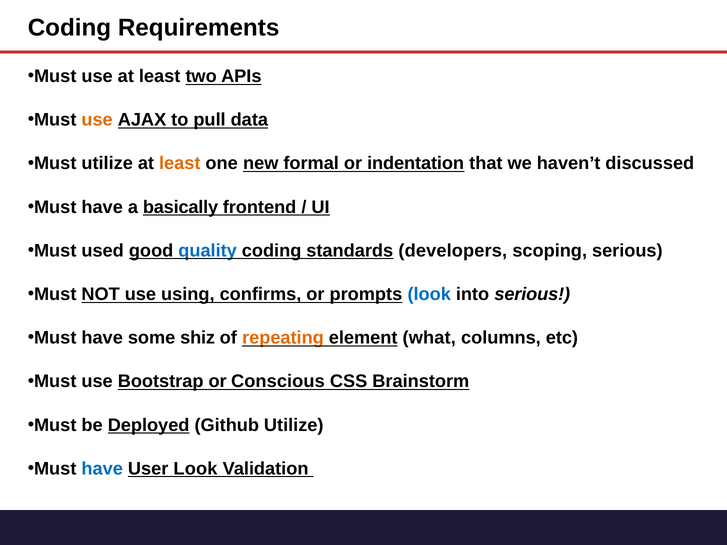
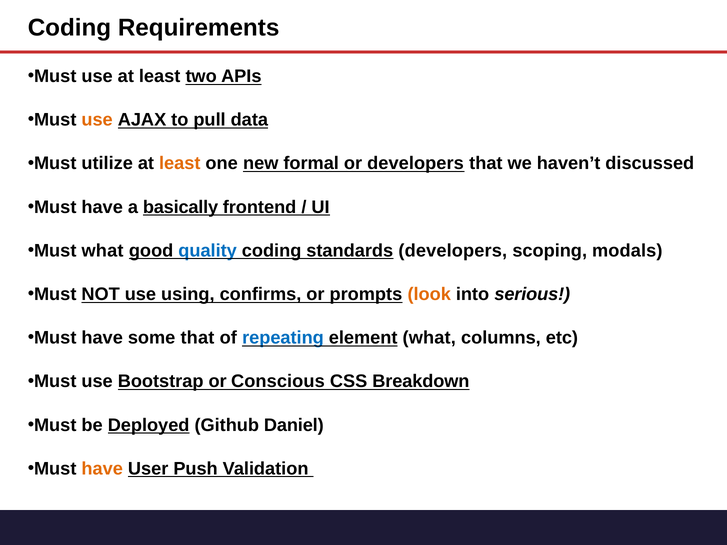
or indentation: indentation -> developers
Must used: used -> what
scoping serious: serious -> modals
look at (429, 294) colour: blue -> orange
some shiz: shiz -> that
repeating colour: orange -> blue
Brainstorm: Brainstorm -> Breakdown
Github Utilize: Utilize -> Daniel
have at (102, 469) colour: blue -> orange
User Look: Look -> Push
